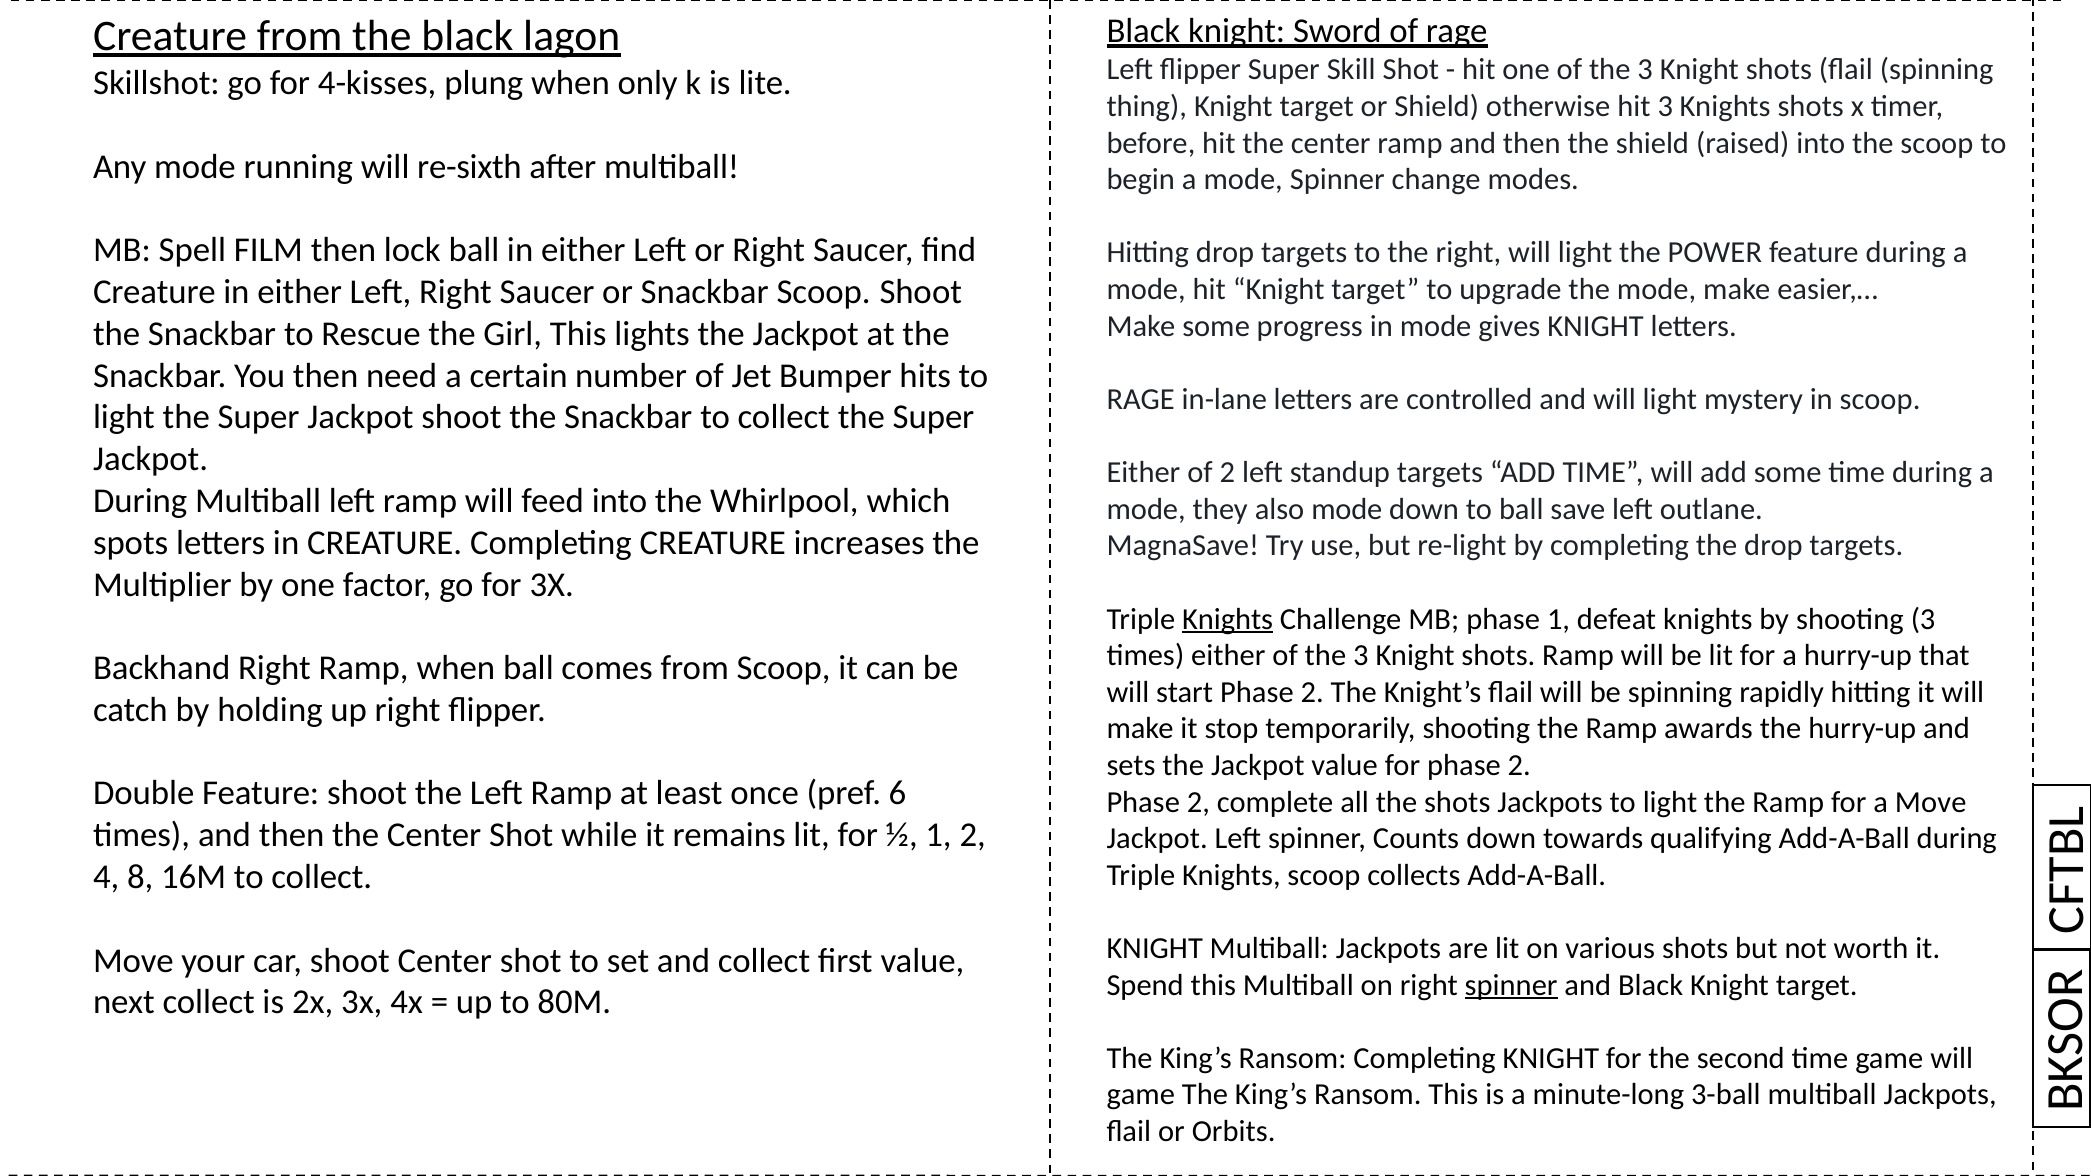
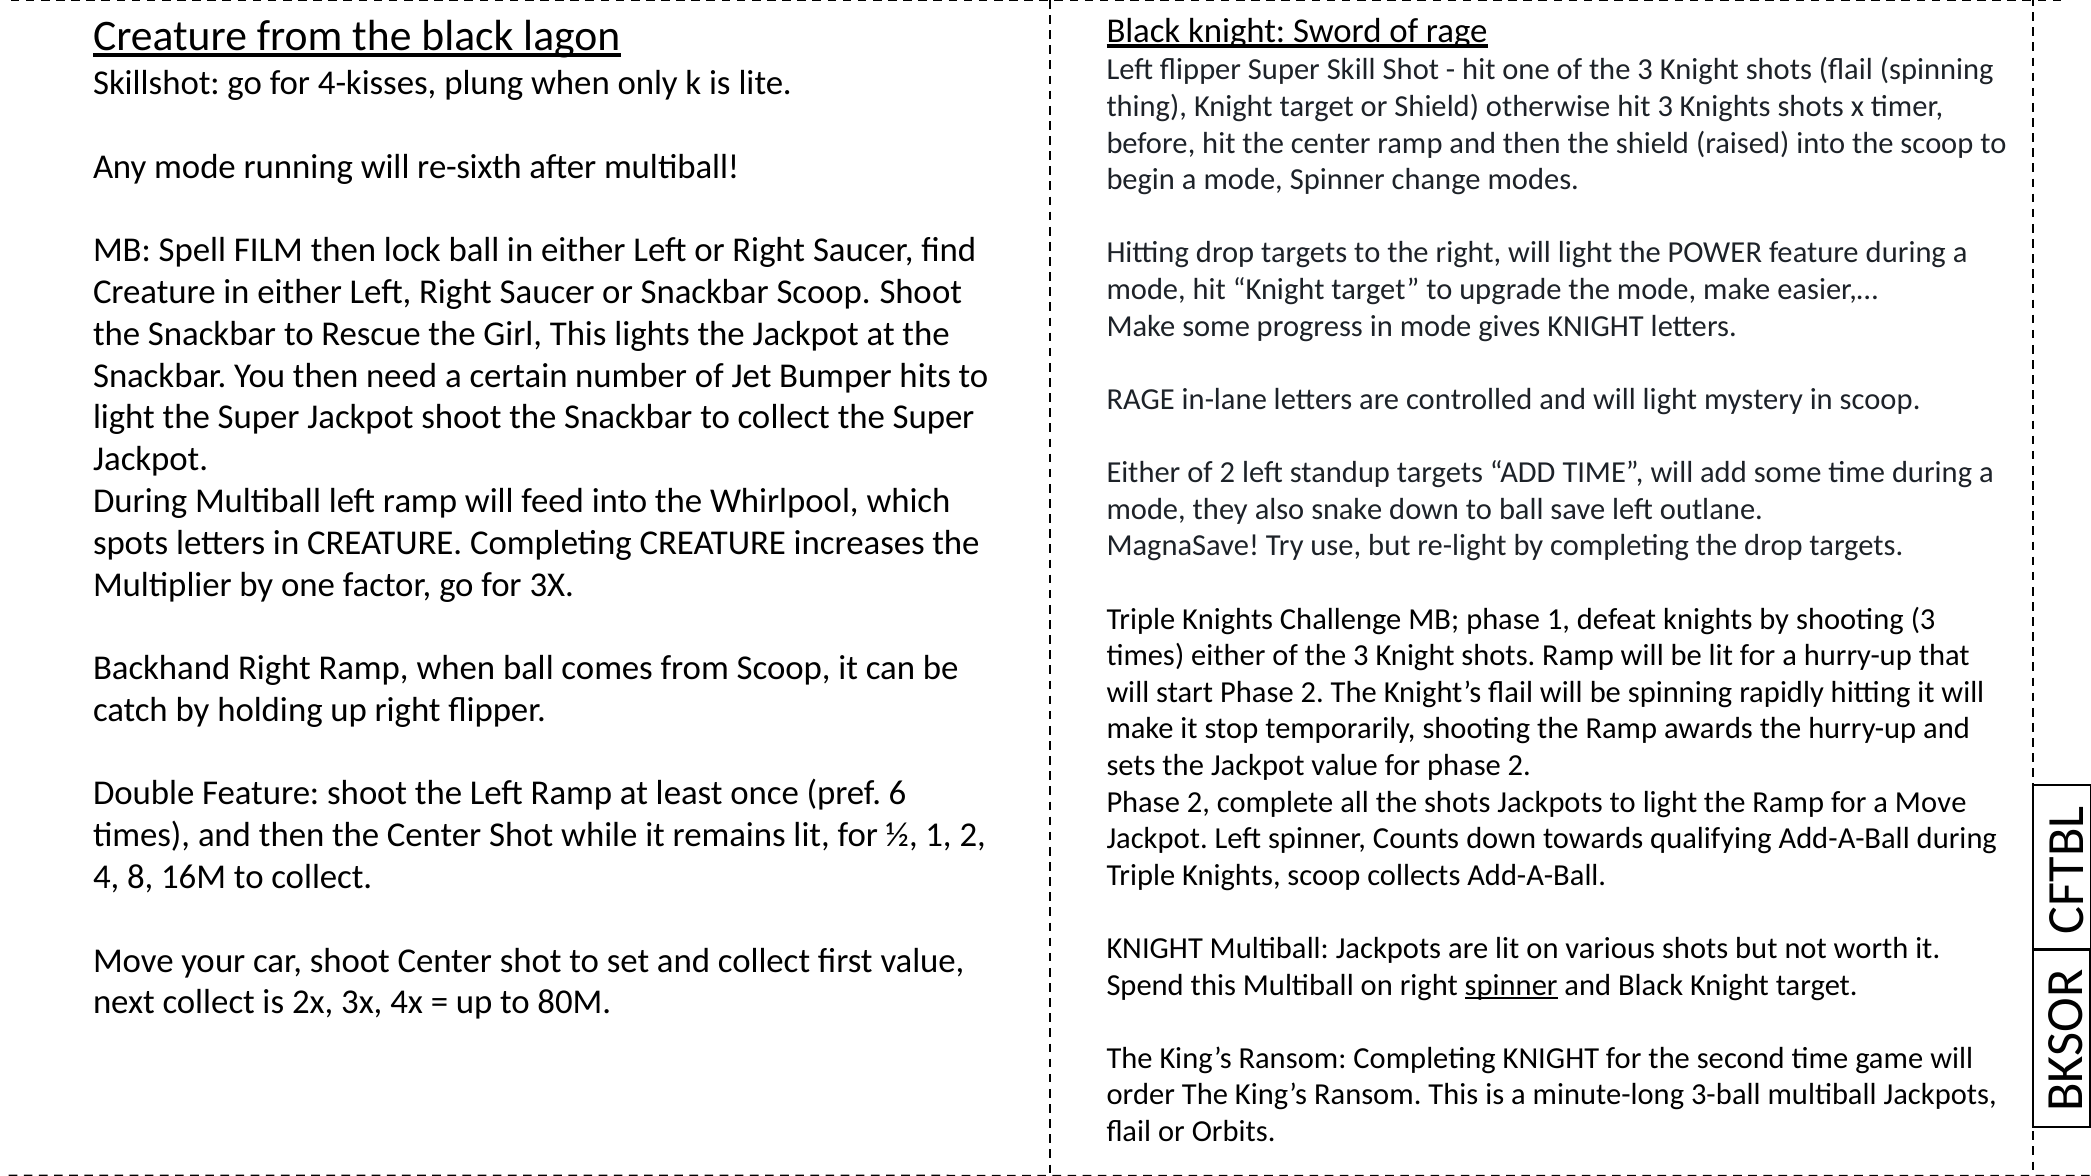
also mode: mode -> snake
Knights at (1228, 619) underline: present -> none
game at (1141, 1095): game -> order
